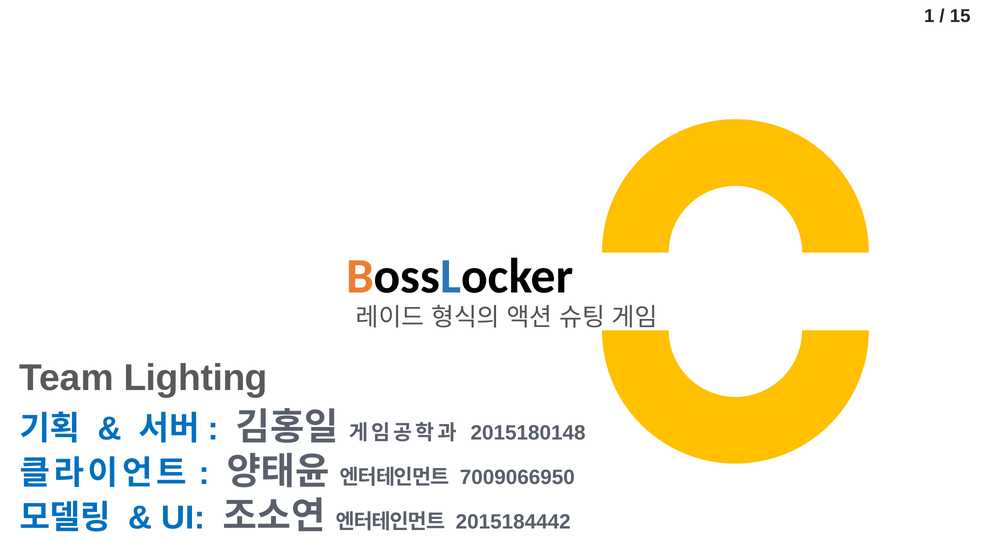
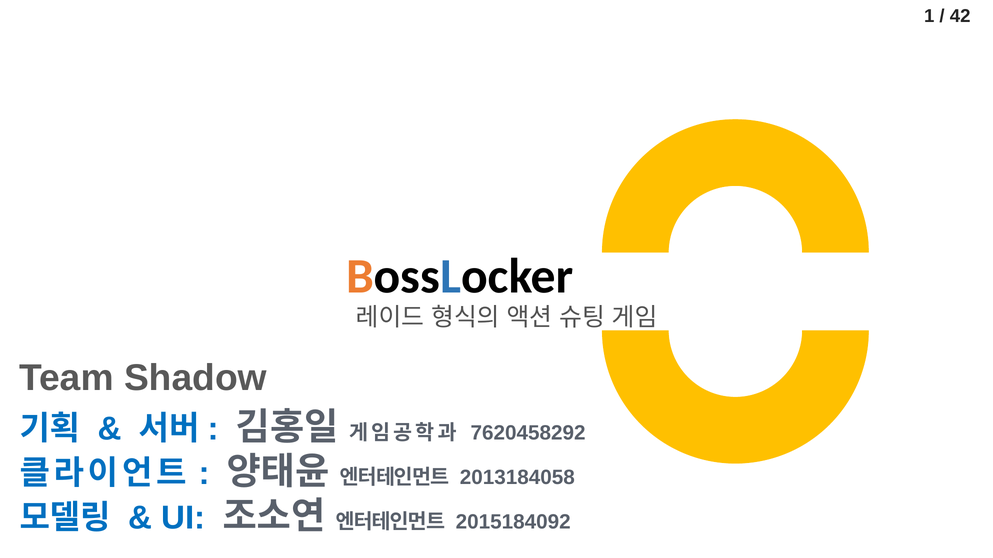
15: 15 -> 42
Lighting: Lighting -> Shadow
2015180148: 2015180148 -> 7620458292
7009066950: 7009066950 -> 2013184058
2015184442: 2015184442 -> 2015184092
